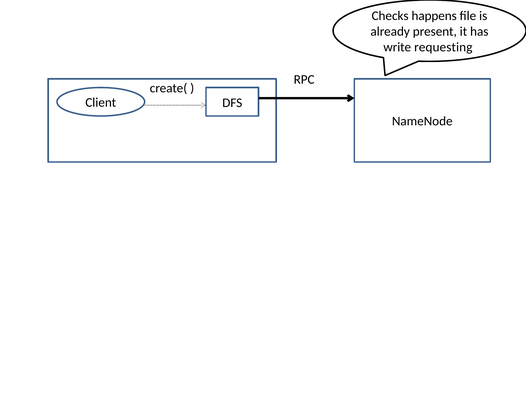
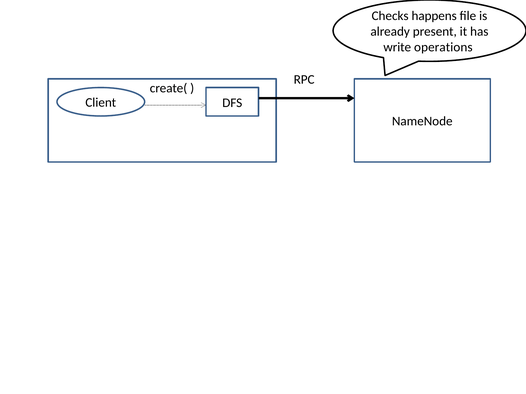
requesting: requesting -> operations
